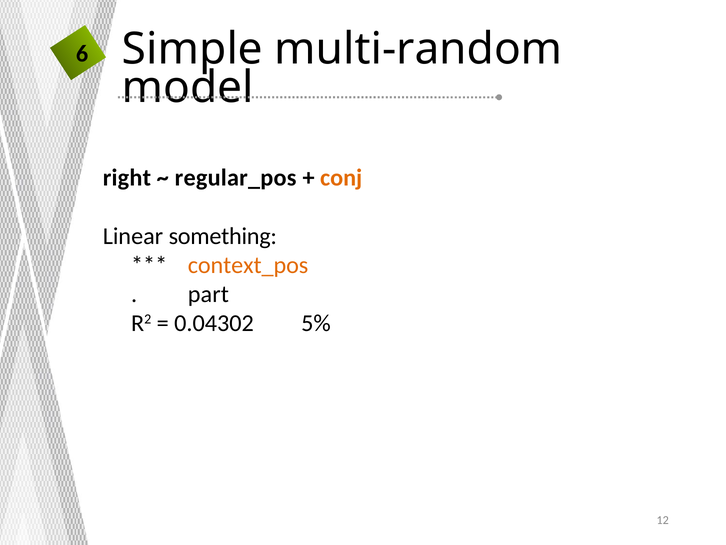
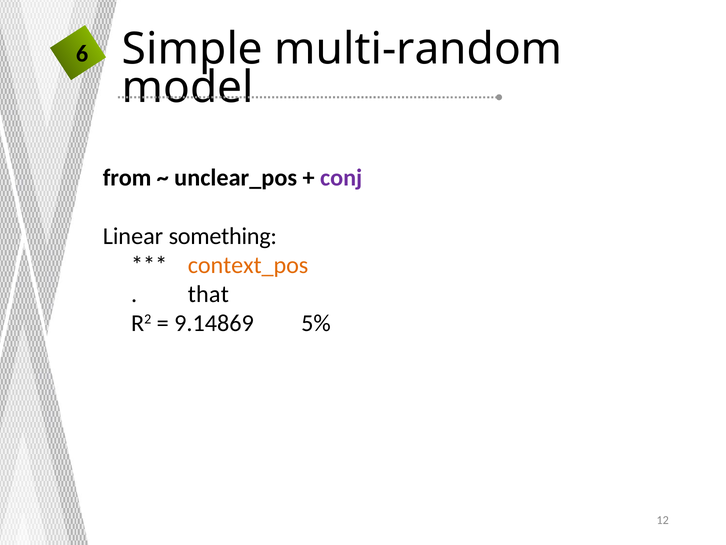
right: right -> from
regular_pos: regular_pos -> unclear_pos
conj colour: orange -> purple
part: part -> that
0.04302: 0.04302 -> 9.14869
